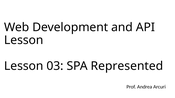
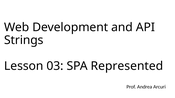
Lesson at (24, 40): Lesson -> Strings
